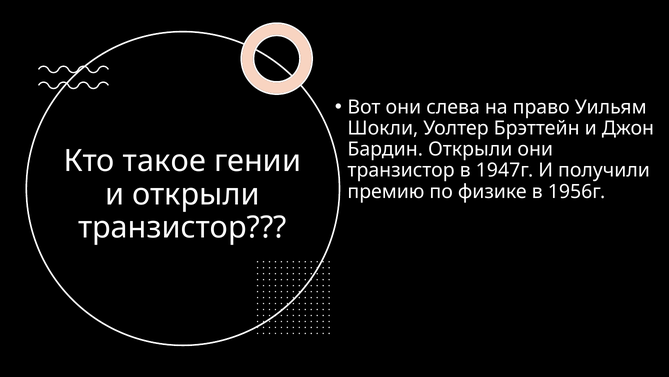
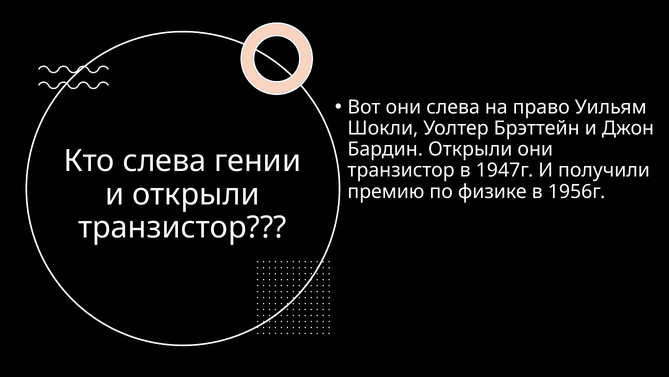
Кто такое: такое -> слева
